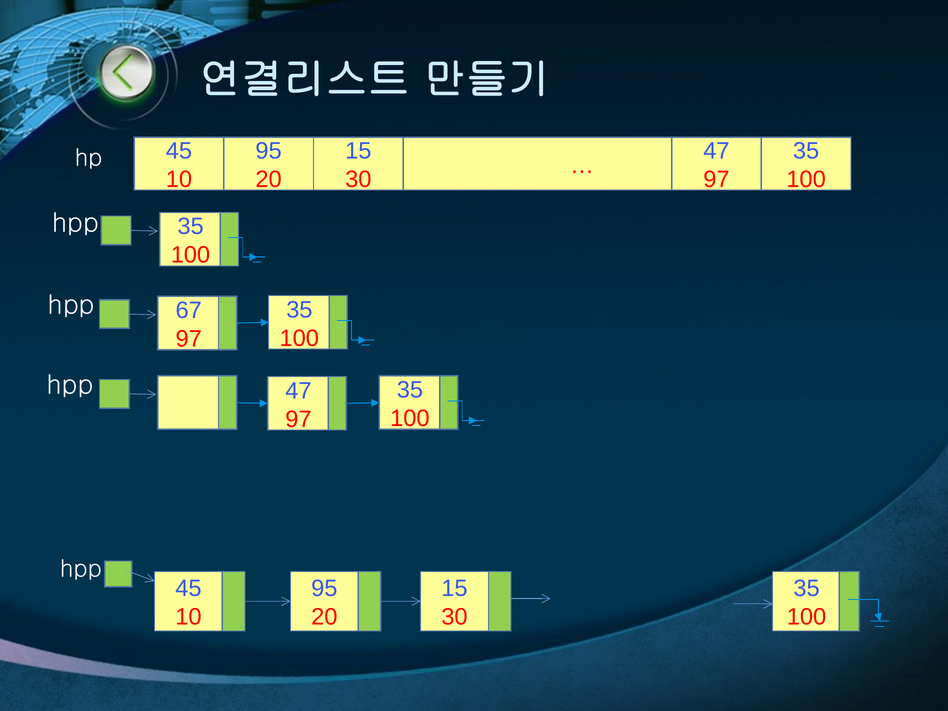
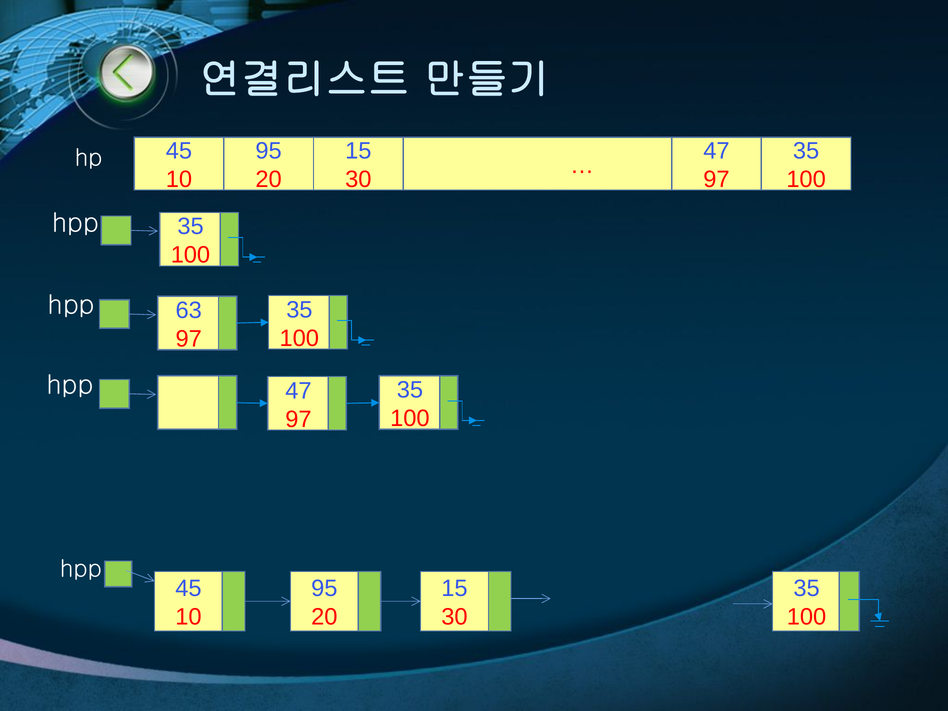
67: 67 -> 63
